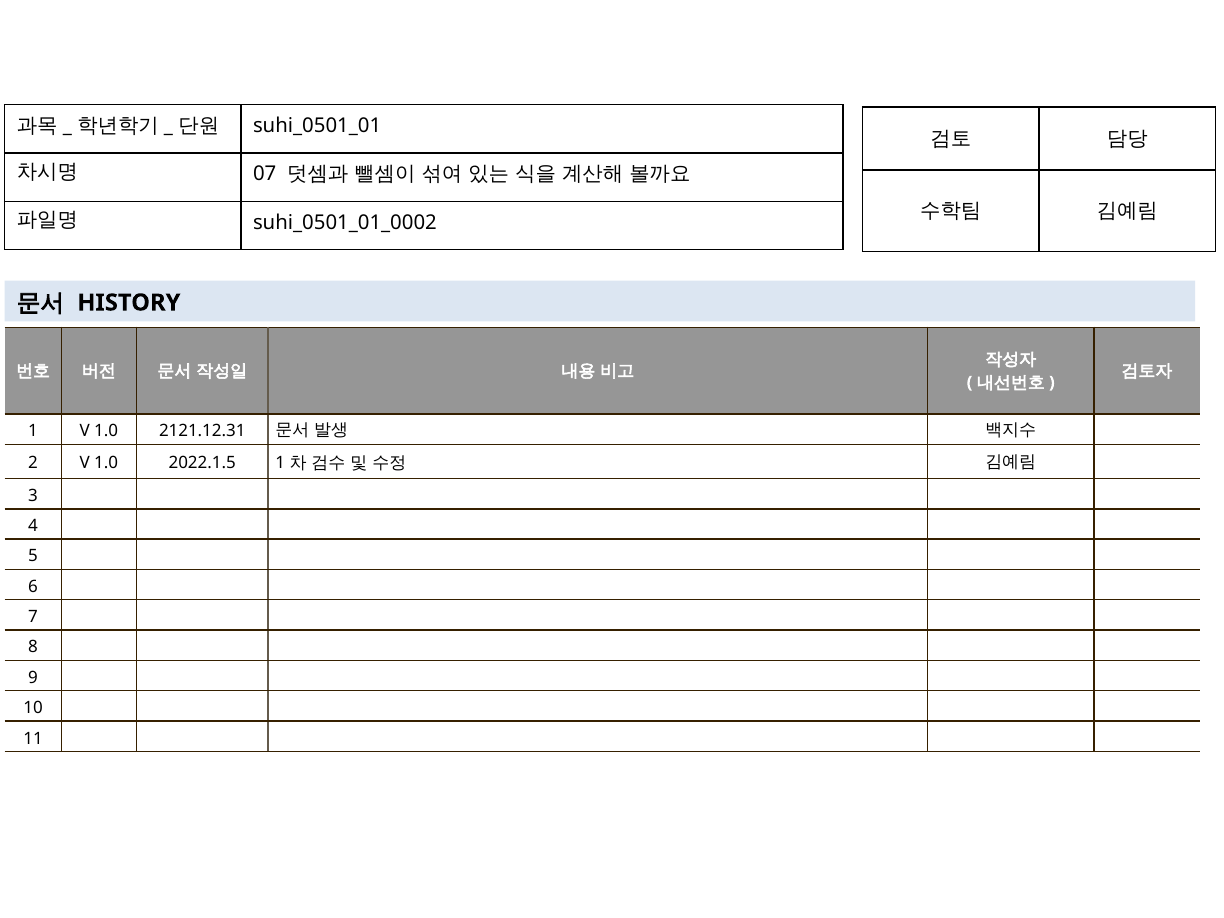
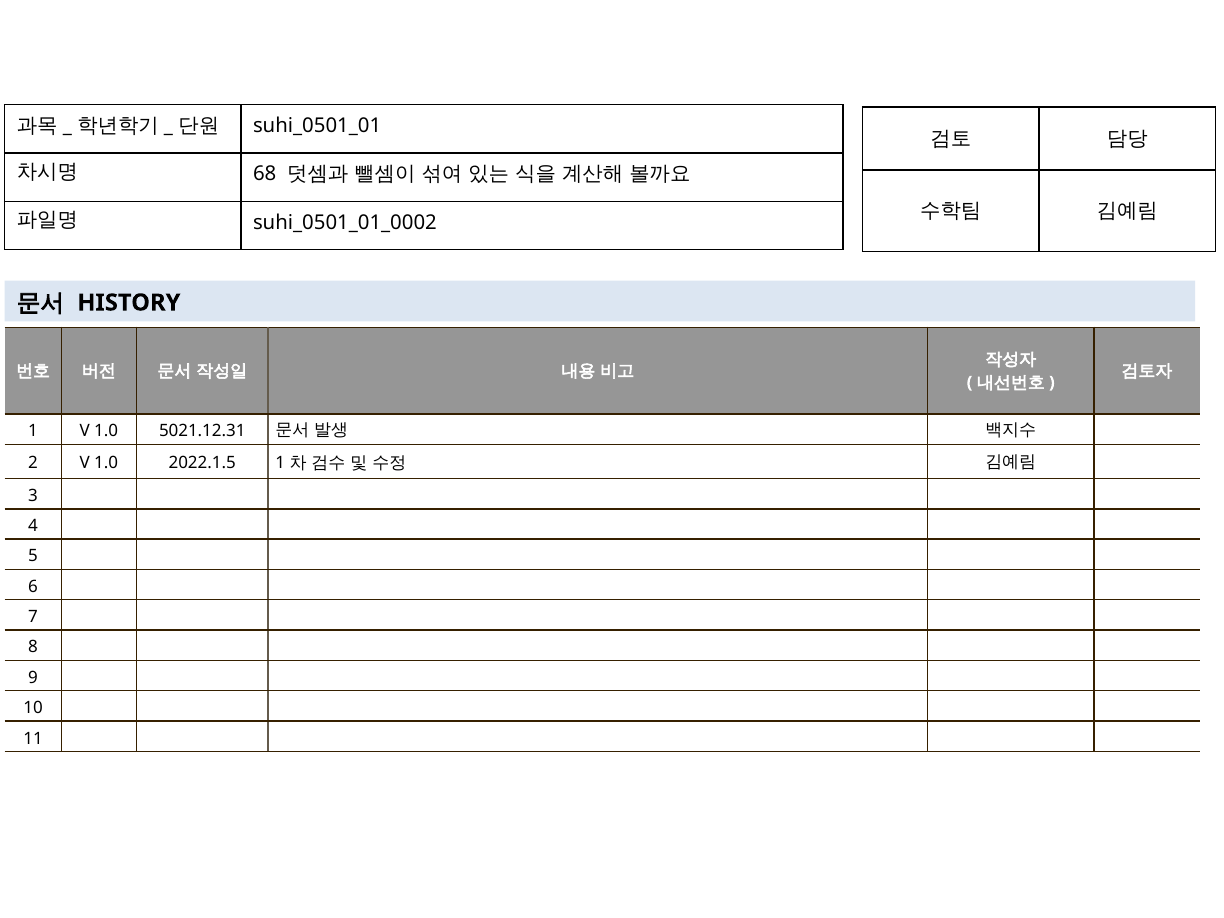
07: 07 -> 68
2121.12.31: 2121.12.31 -> 5021.12.31
